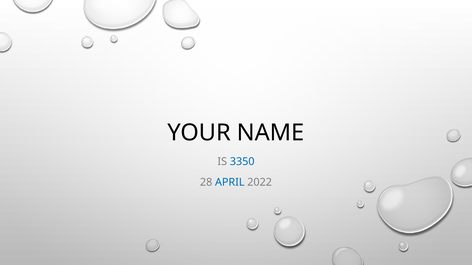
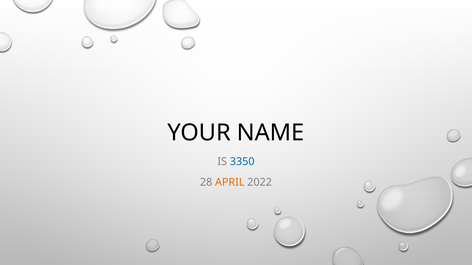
APRIL colour: blue -> orange
